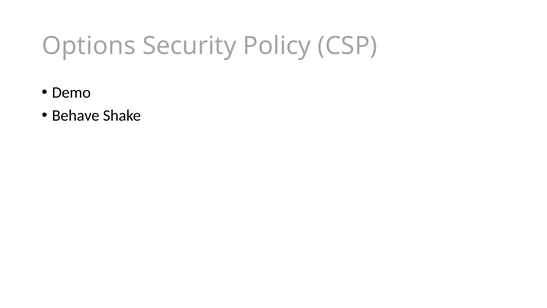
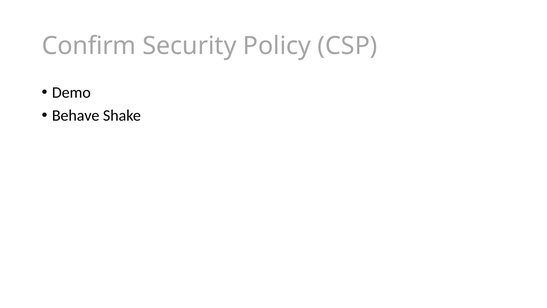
Options: Options -> Confirm
